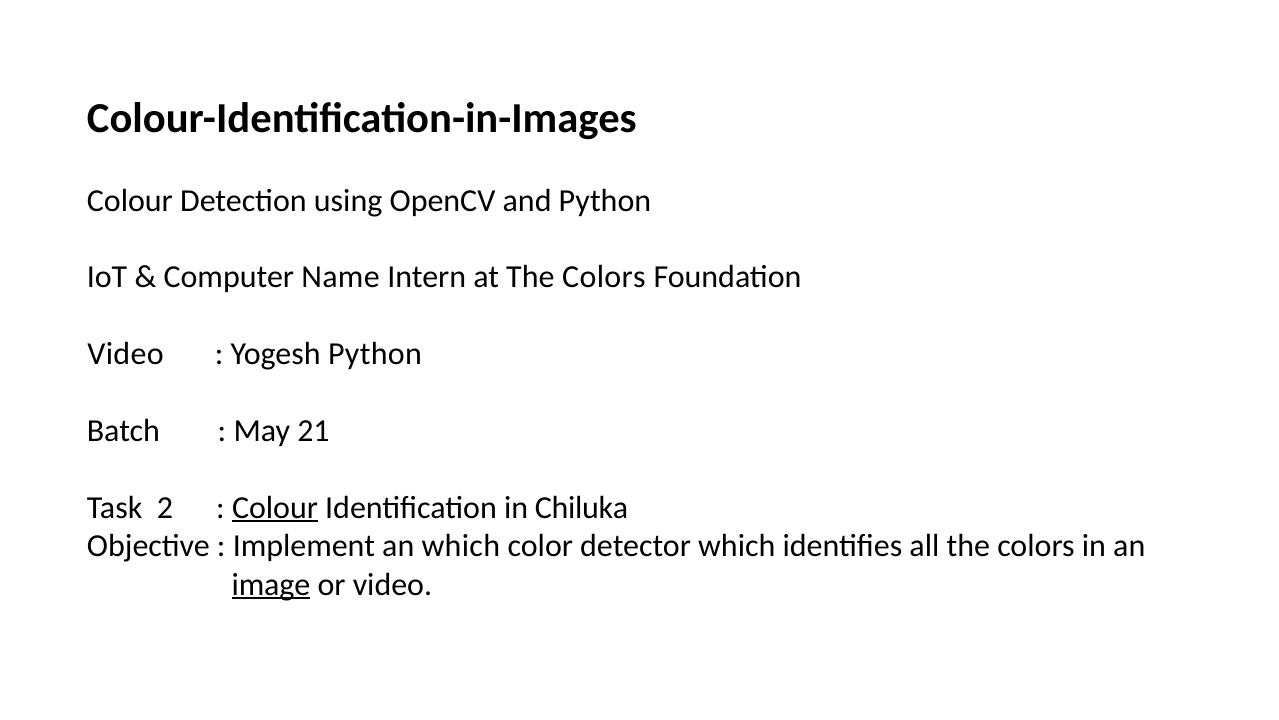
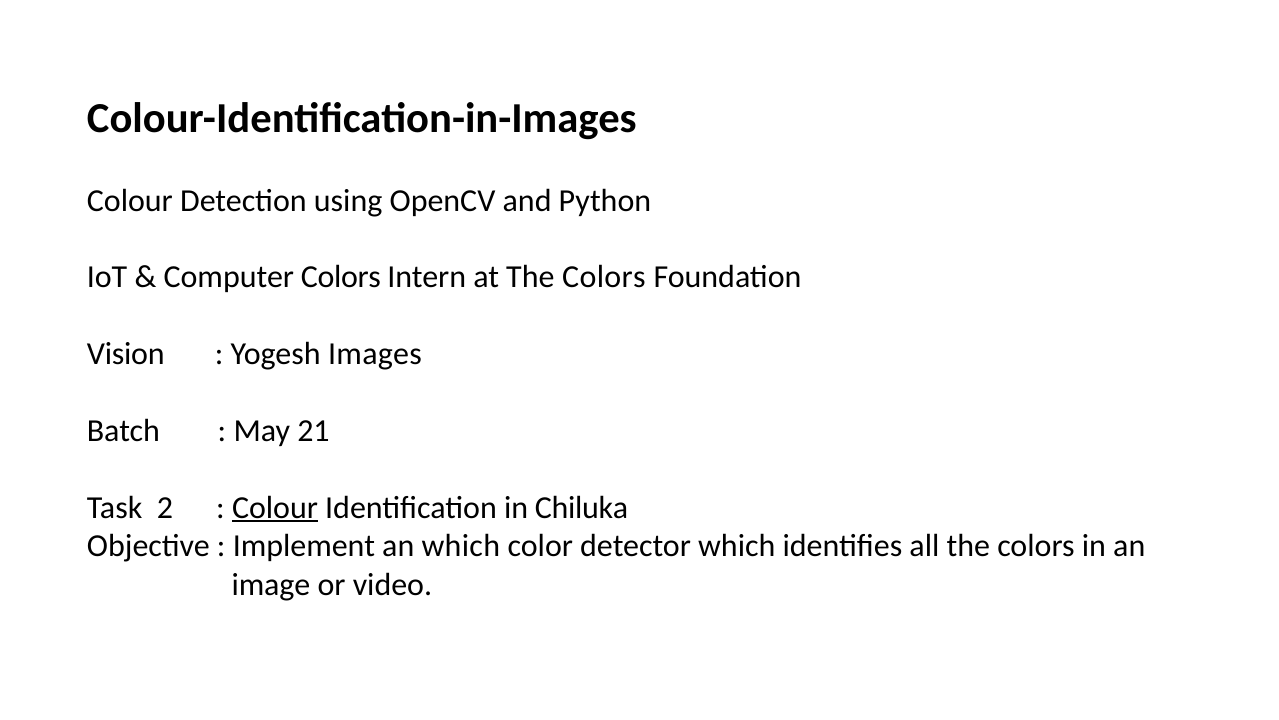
Computer Name: Name -> Colors
Video at (125, 354): Video -> Vision
Yogesh Python: Python -> Images
image underline: present -> none
